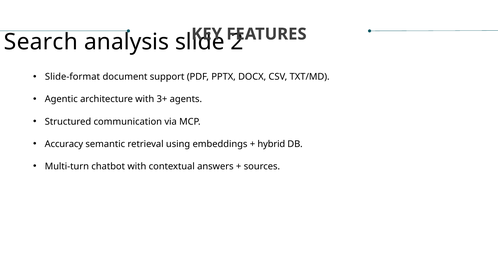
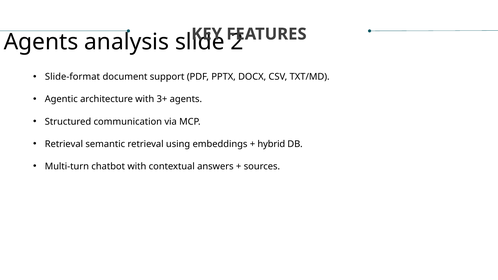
Search at (41, 42): Search -> Agents
Accuracy at (64, 144): Accuracy -> Retrieval
